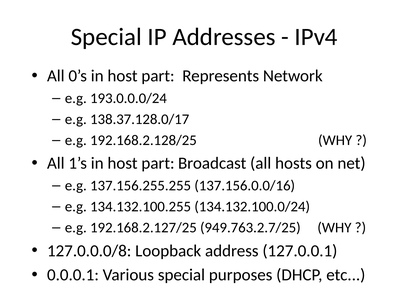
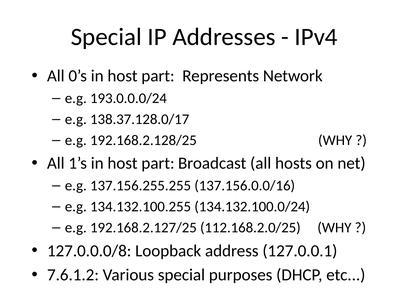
949.763.2.7/25: 949.763.2.7/25 -> 112.168.2.0/25
0.0.0.1: 0.0.0.1 -> 7.6.1.2
